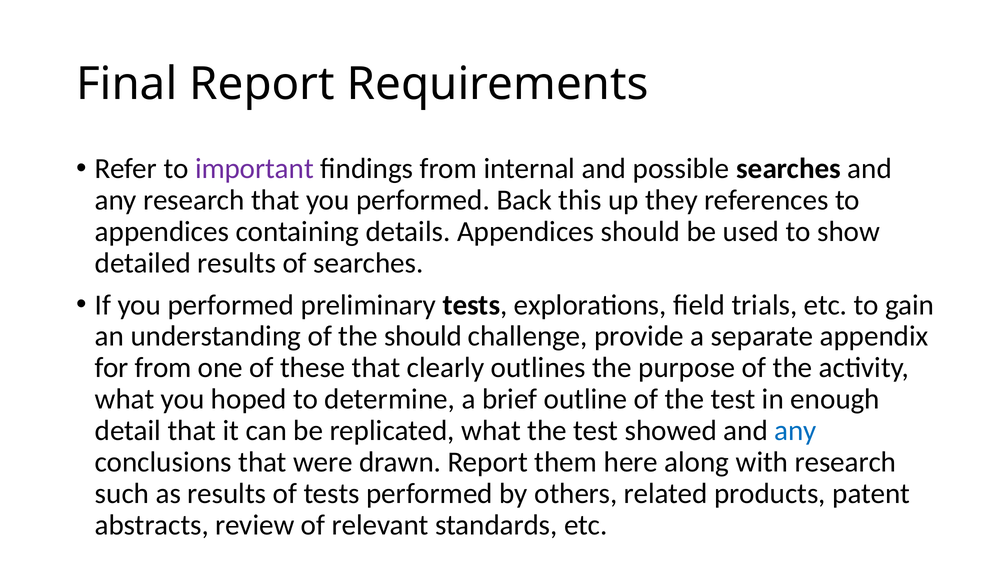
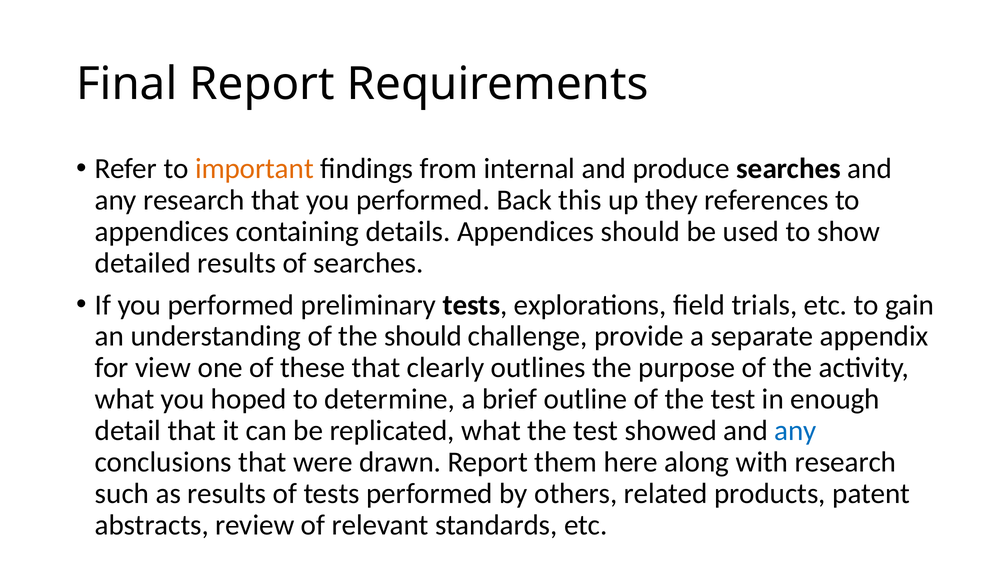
important colour: purple -> orange
possible: possible -> produce
for from: from -> view
